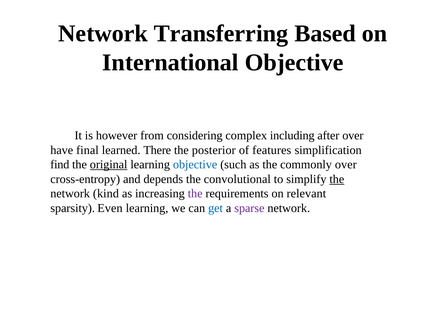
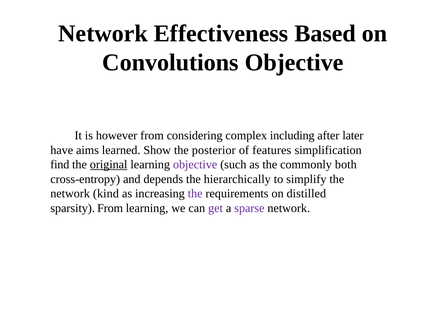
Transferring: Transferring -> Effectiveness
International: International -> Convolutions
after over: over -> later
final: final -> aims
There: There -> Show
objective at (195, 164) colour: blue -> purple
commonly over: over -> both
convolutional: convolutional -> hierarchically
the at (337, 179) underline: present -> none
relevant: relevant -> distilled
sparsity Even: Even -> From
get colour: blue -> purple
